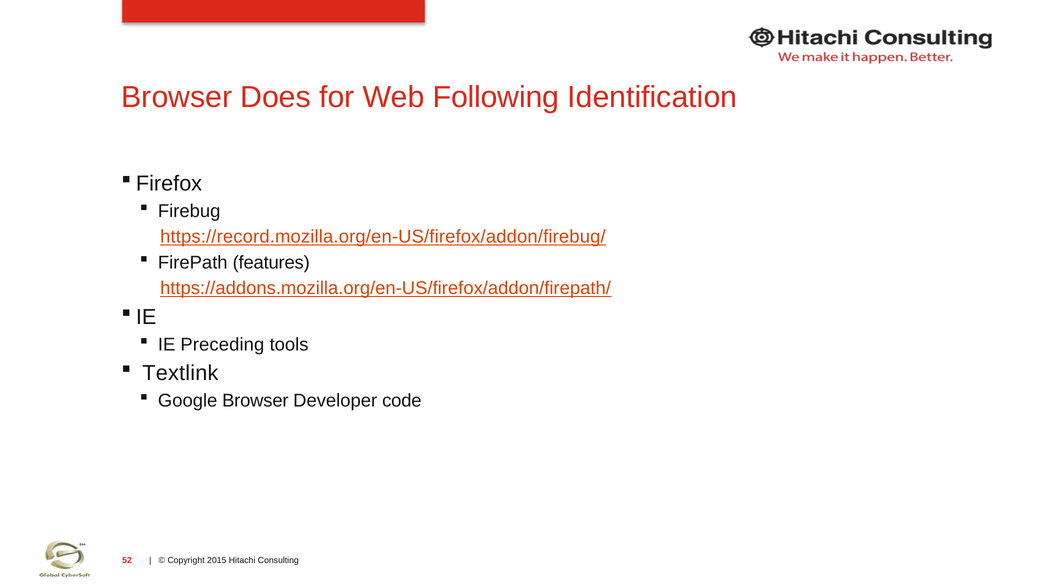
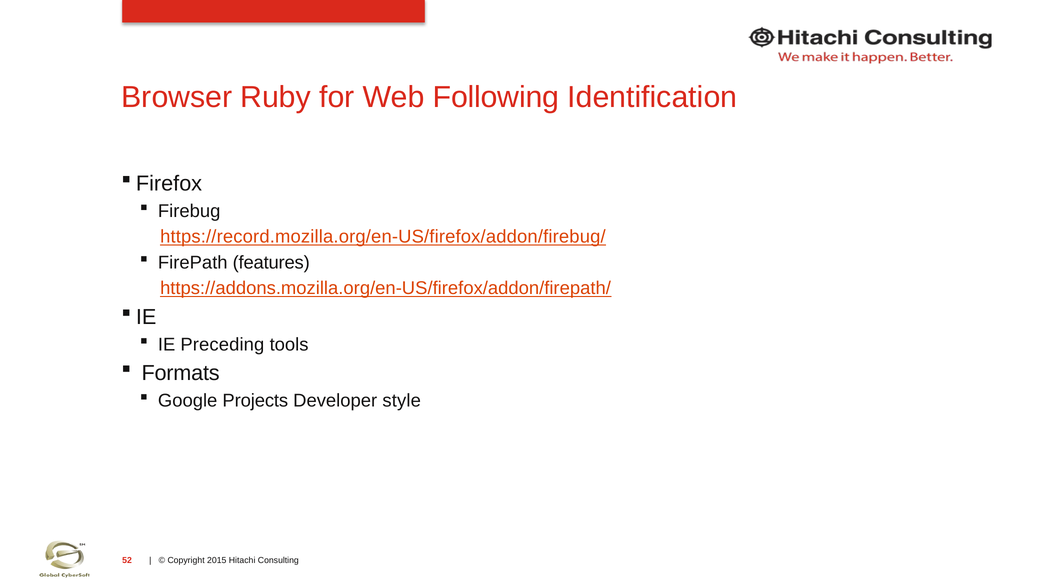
Does: Does -> Ruby
Textlink: Textlink -> Formats
Google Browser: Browser -> Projects
code: code -> style
